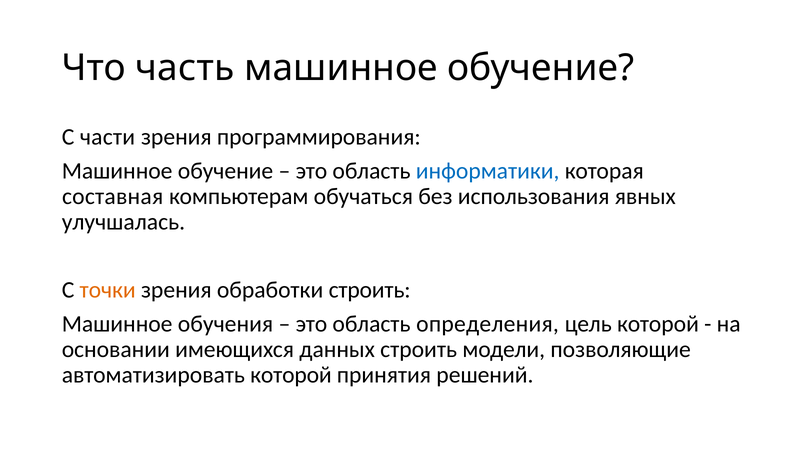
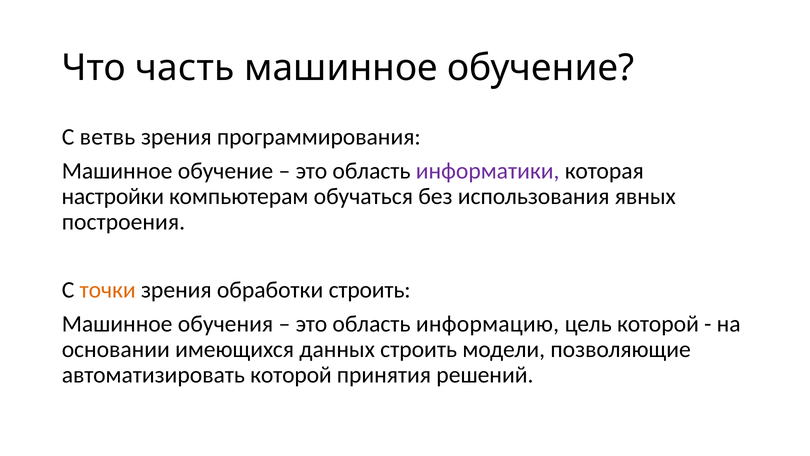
части: части -> ветвь
информатики colour: blue -> purple
составная: составная -> настройки
улучшалась: улучшалась -> построения
определения: определения -> информацию
